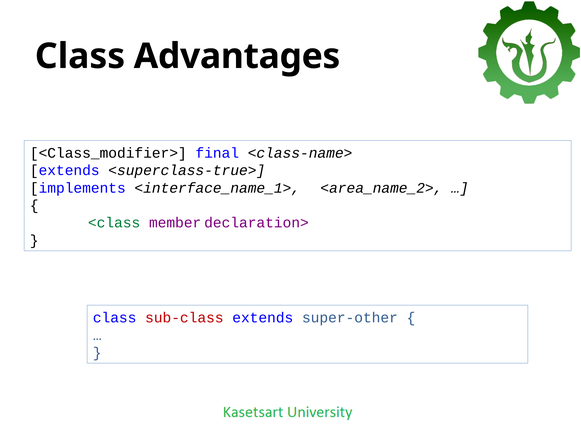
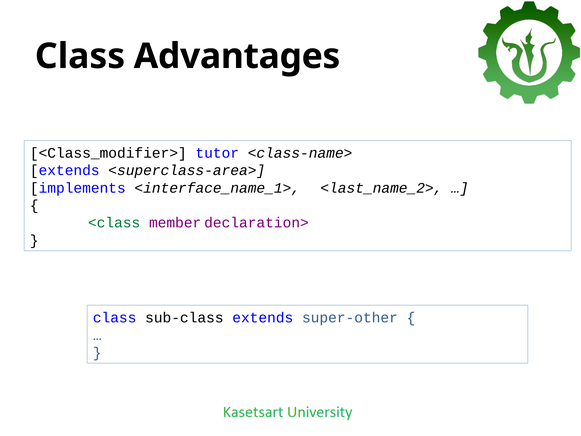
final: final -> tutor
<superclass-true>: <superclass-true> -> <superclass-area>
<area_name_2>: <area_name_2> -> <last_name_2>
sub-class colour: red -> black
